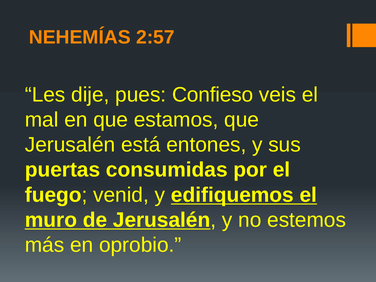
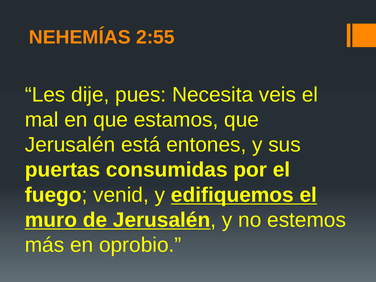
2:57: 2:57 -> 2:55
Confieso: Confieso -> Necesita
